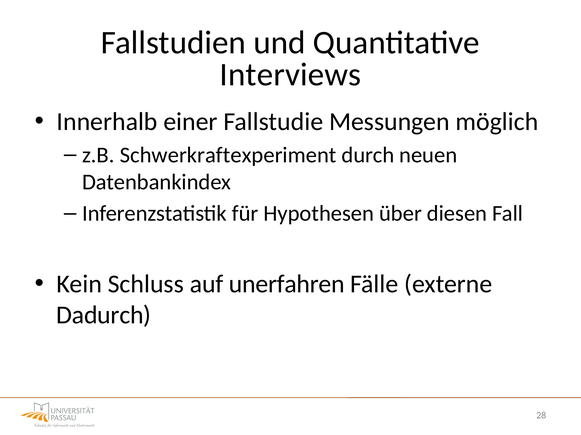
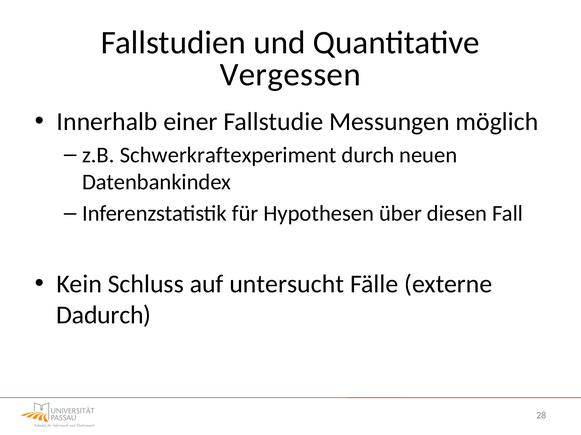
Interviews: Interviews -> Vergessen
unerfahren: unerfahren -> untersucht
